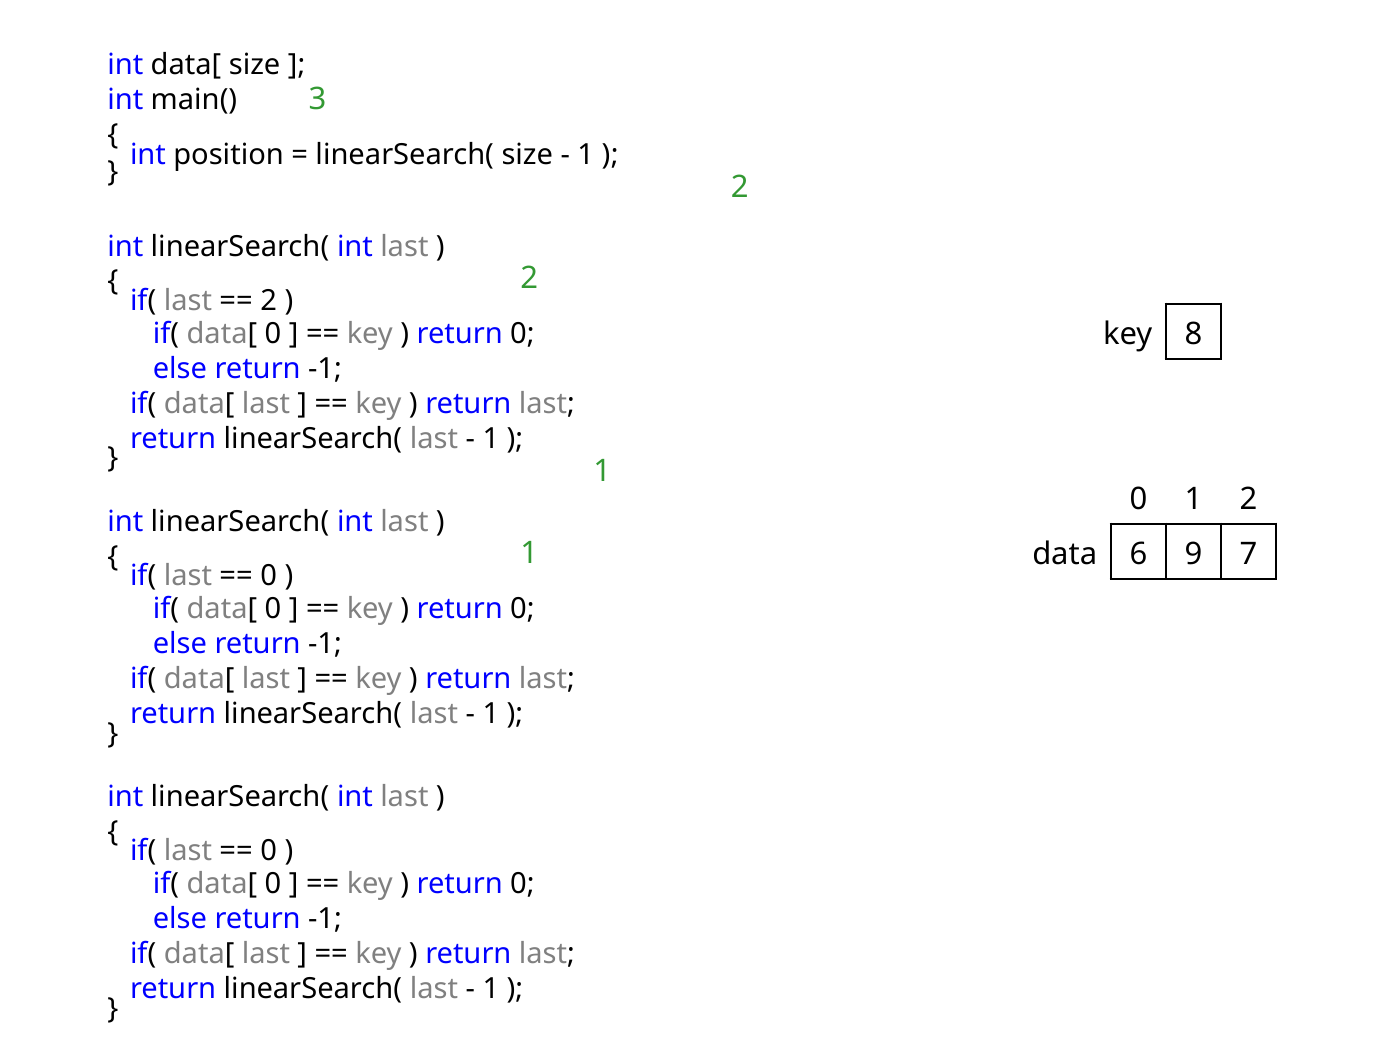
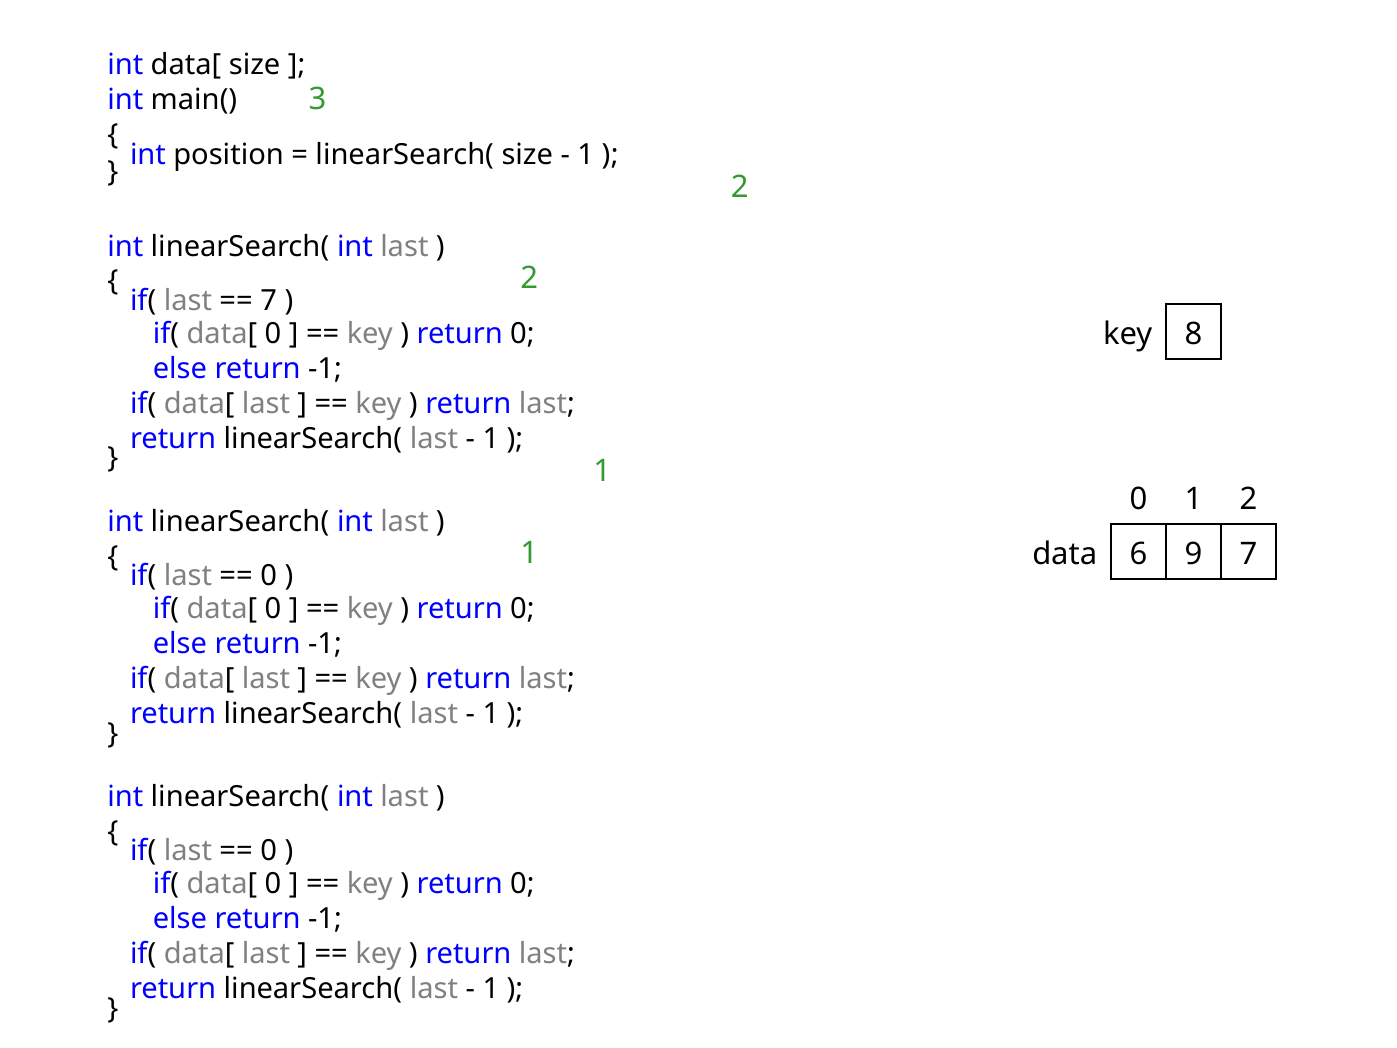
2 at (269, 301): 2 -> 7
